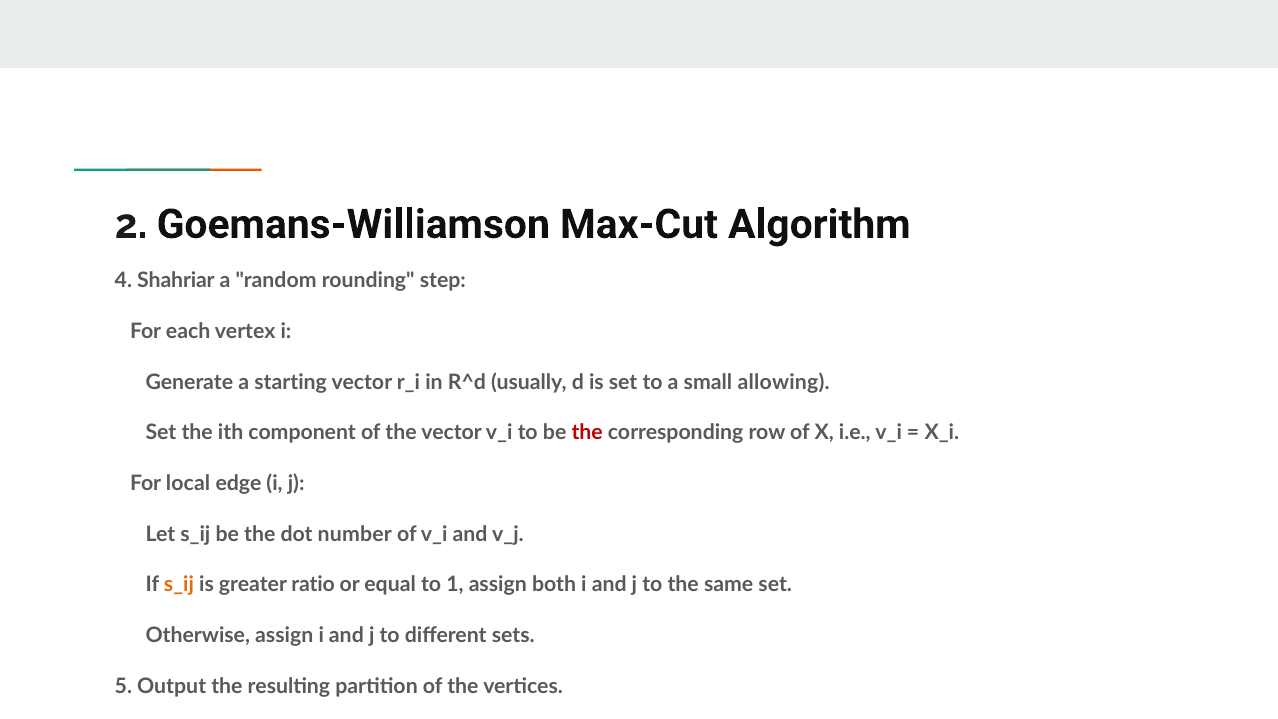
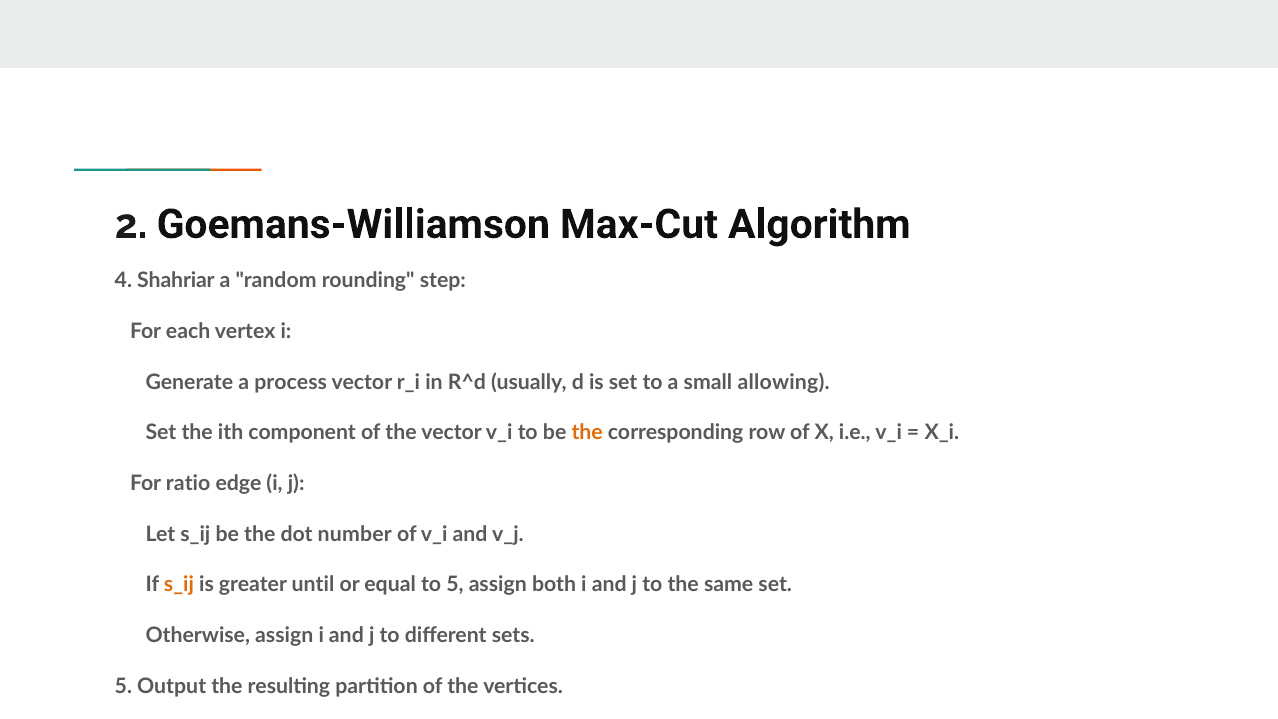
starting: starting -> process
the at (587, 433) colour: red -> orange
local: local -> ratio
ratio: ratio -> until
to 1: 1 -> 5
